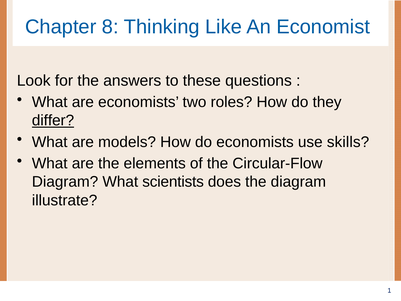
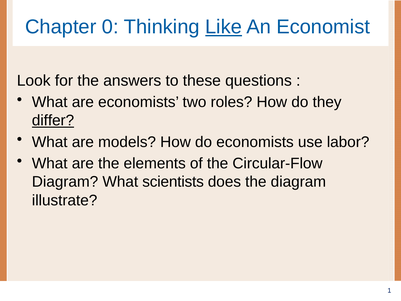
8: 8 -> 0
Like underline: none -> present
skills: skills -> labor
